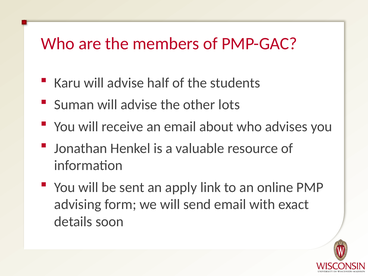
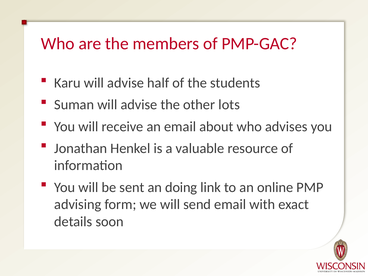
apply: apply -> doing
